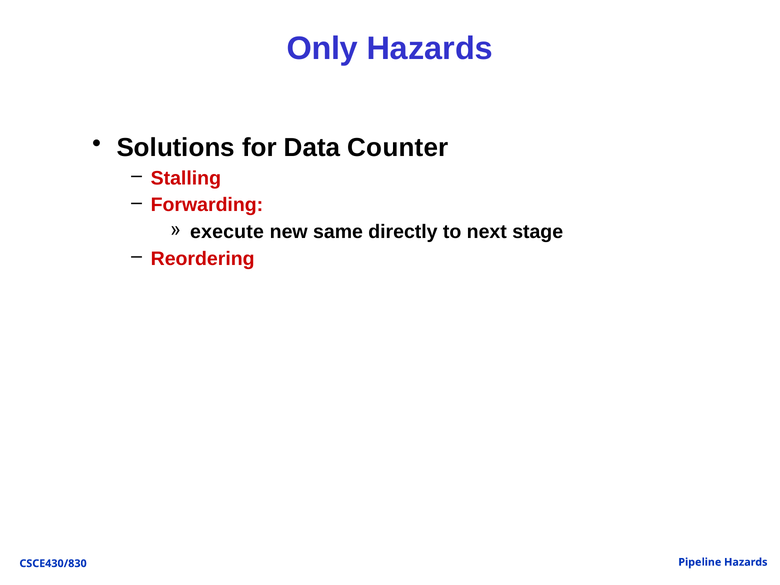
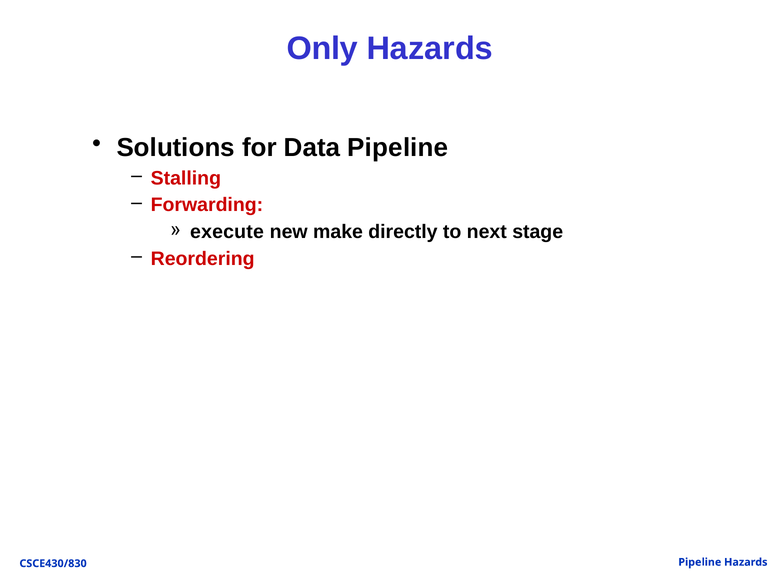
Data Counter: Counter -> Pipeline
same: same -> make
